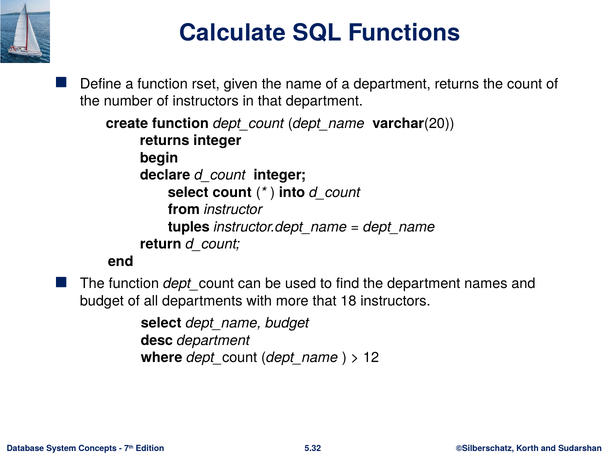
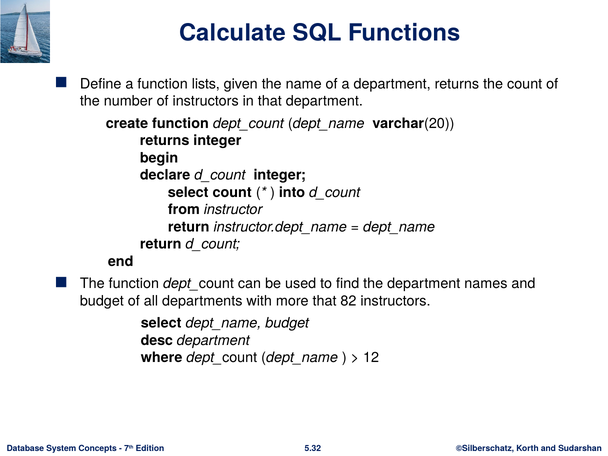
rset: rset -> lists
tuples at (189, 227): tuples -> return
18: 18 -> 82
